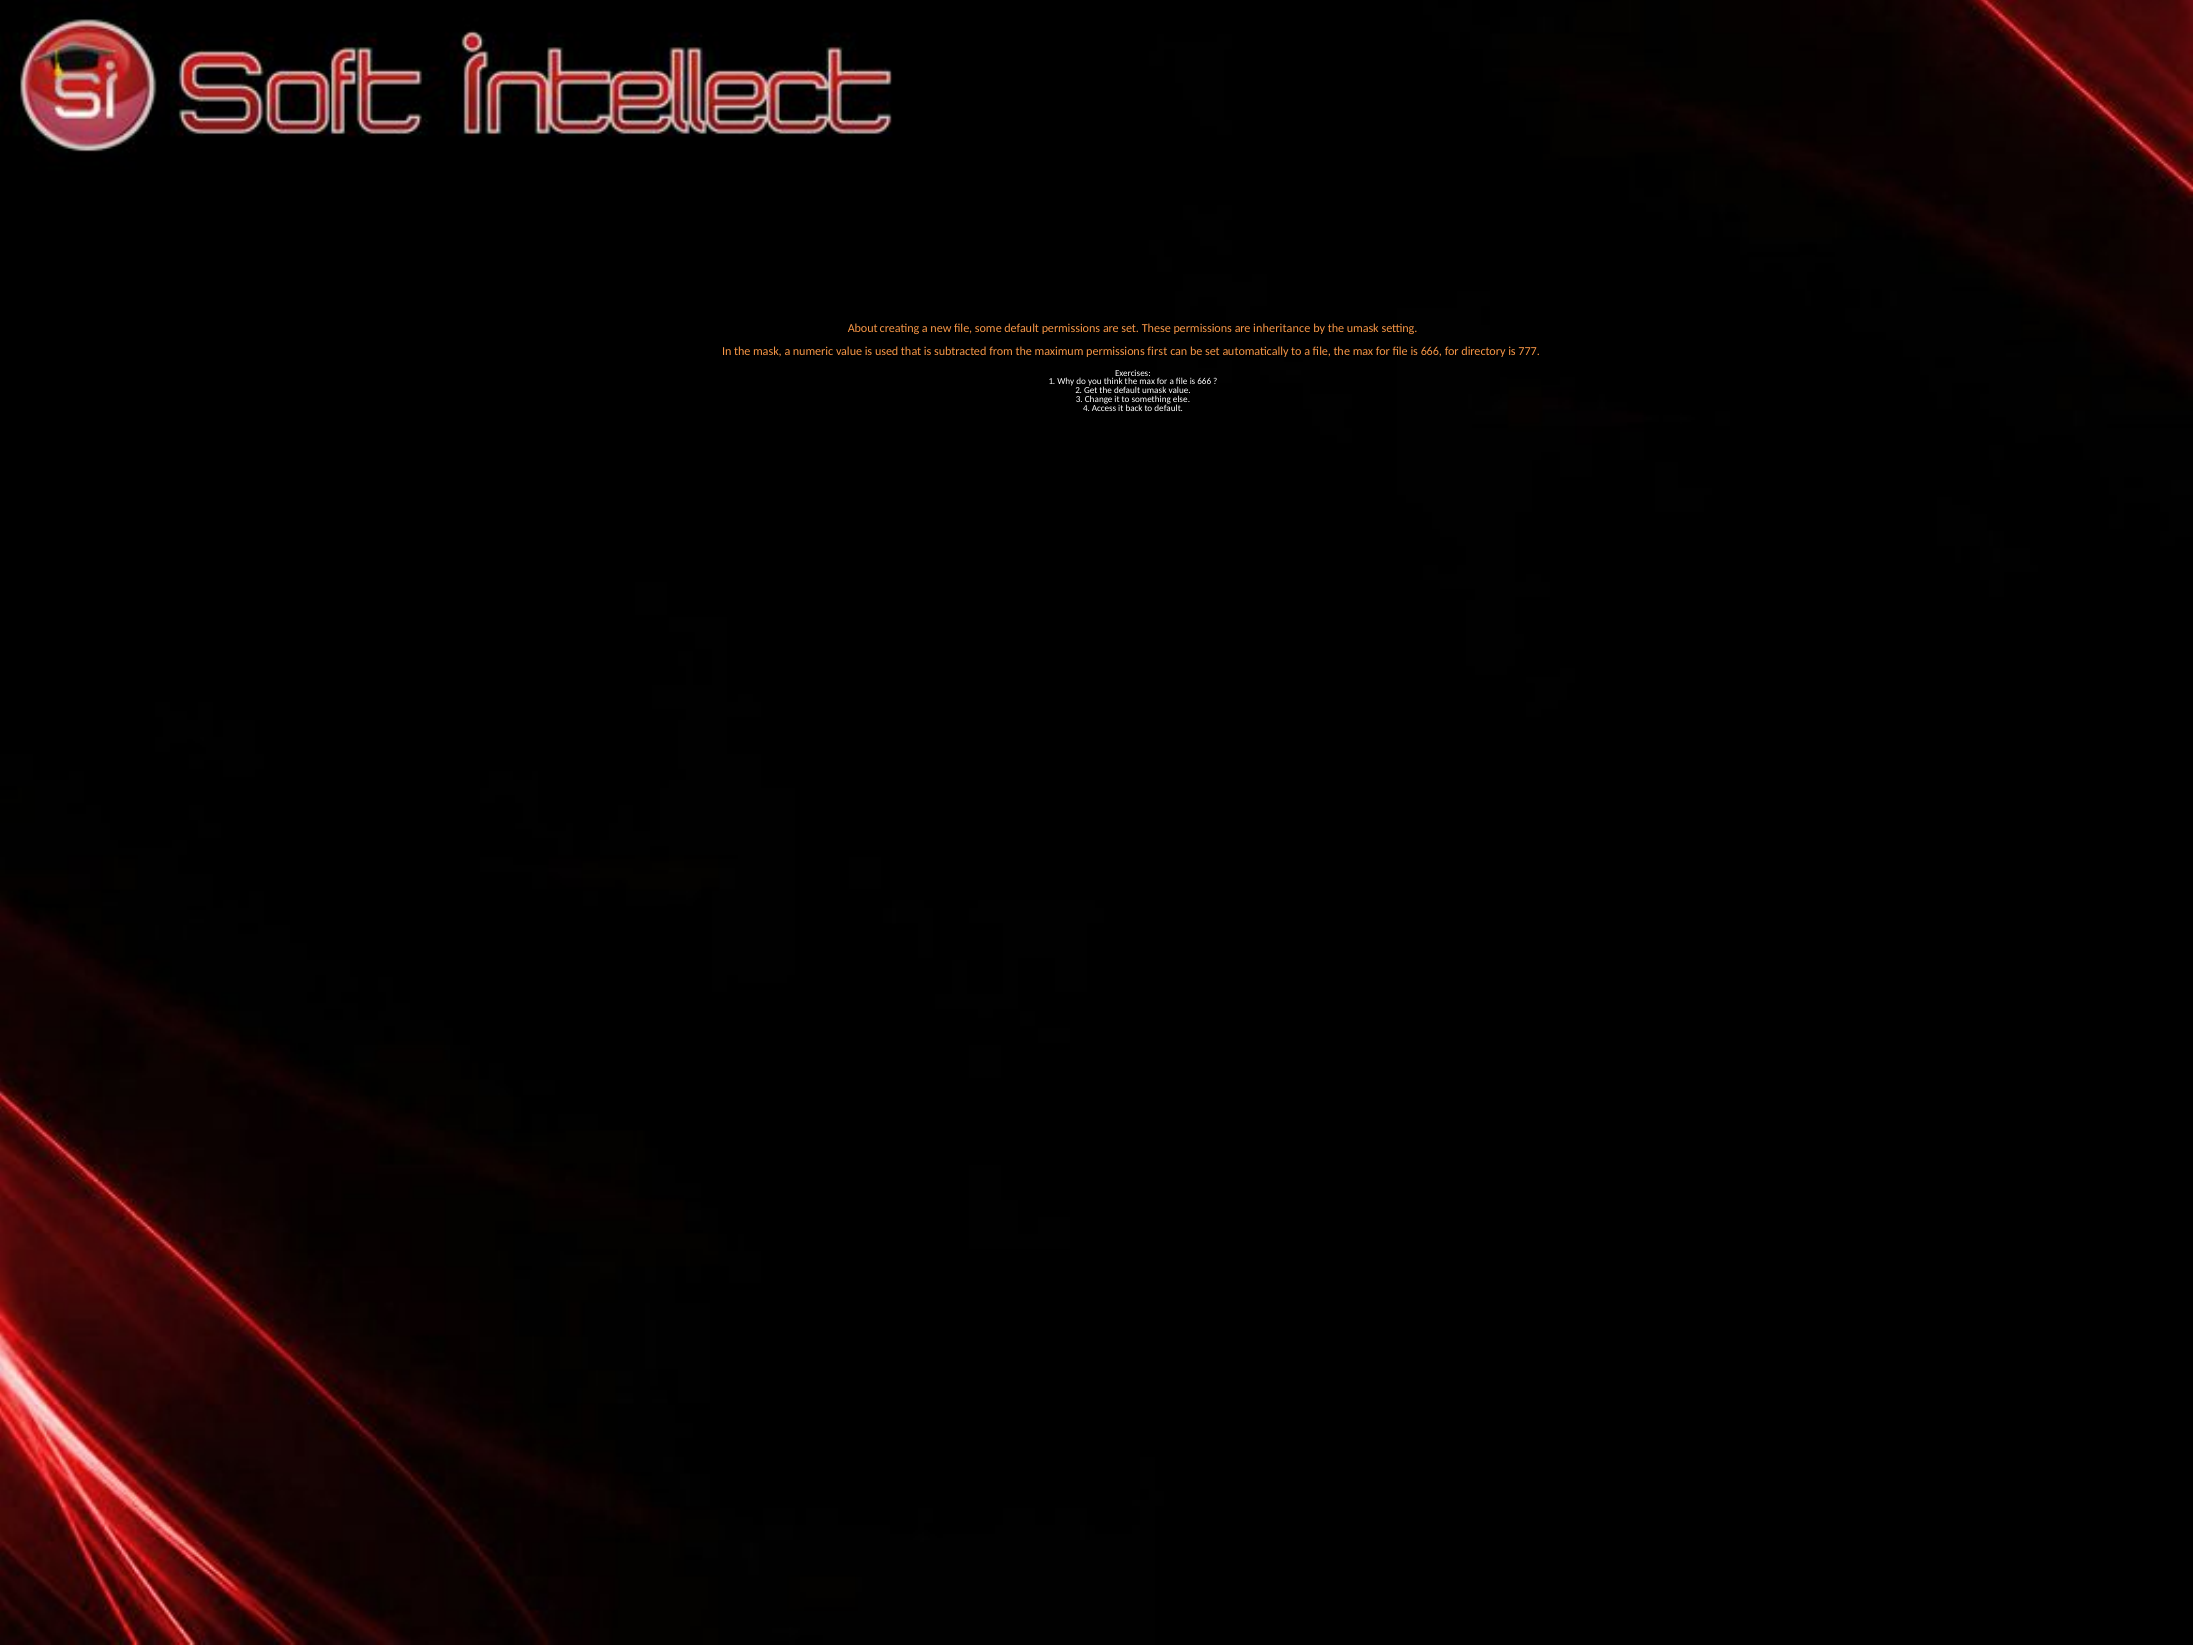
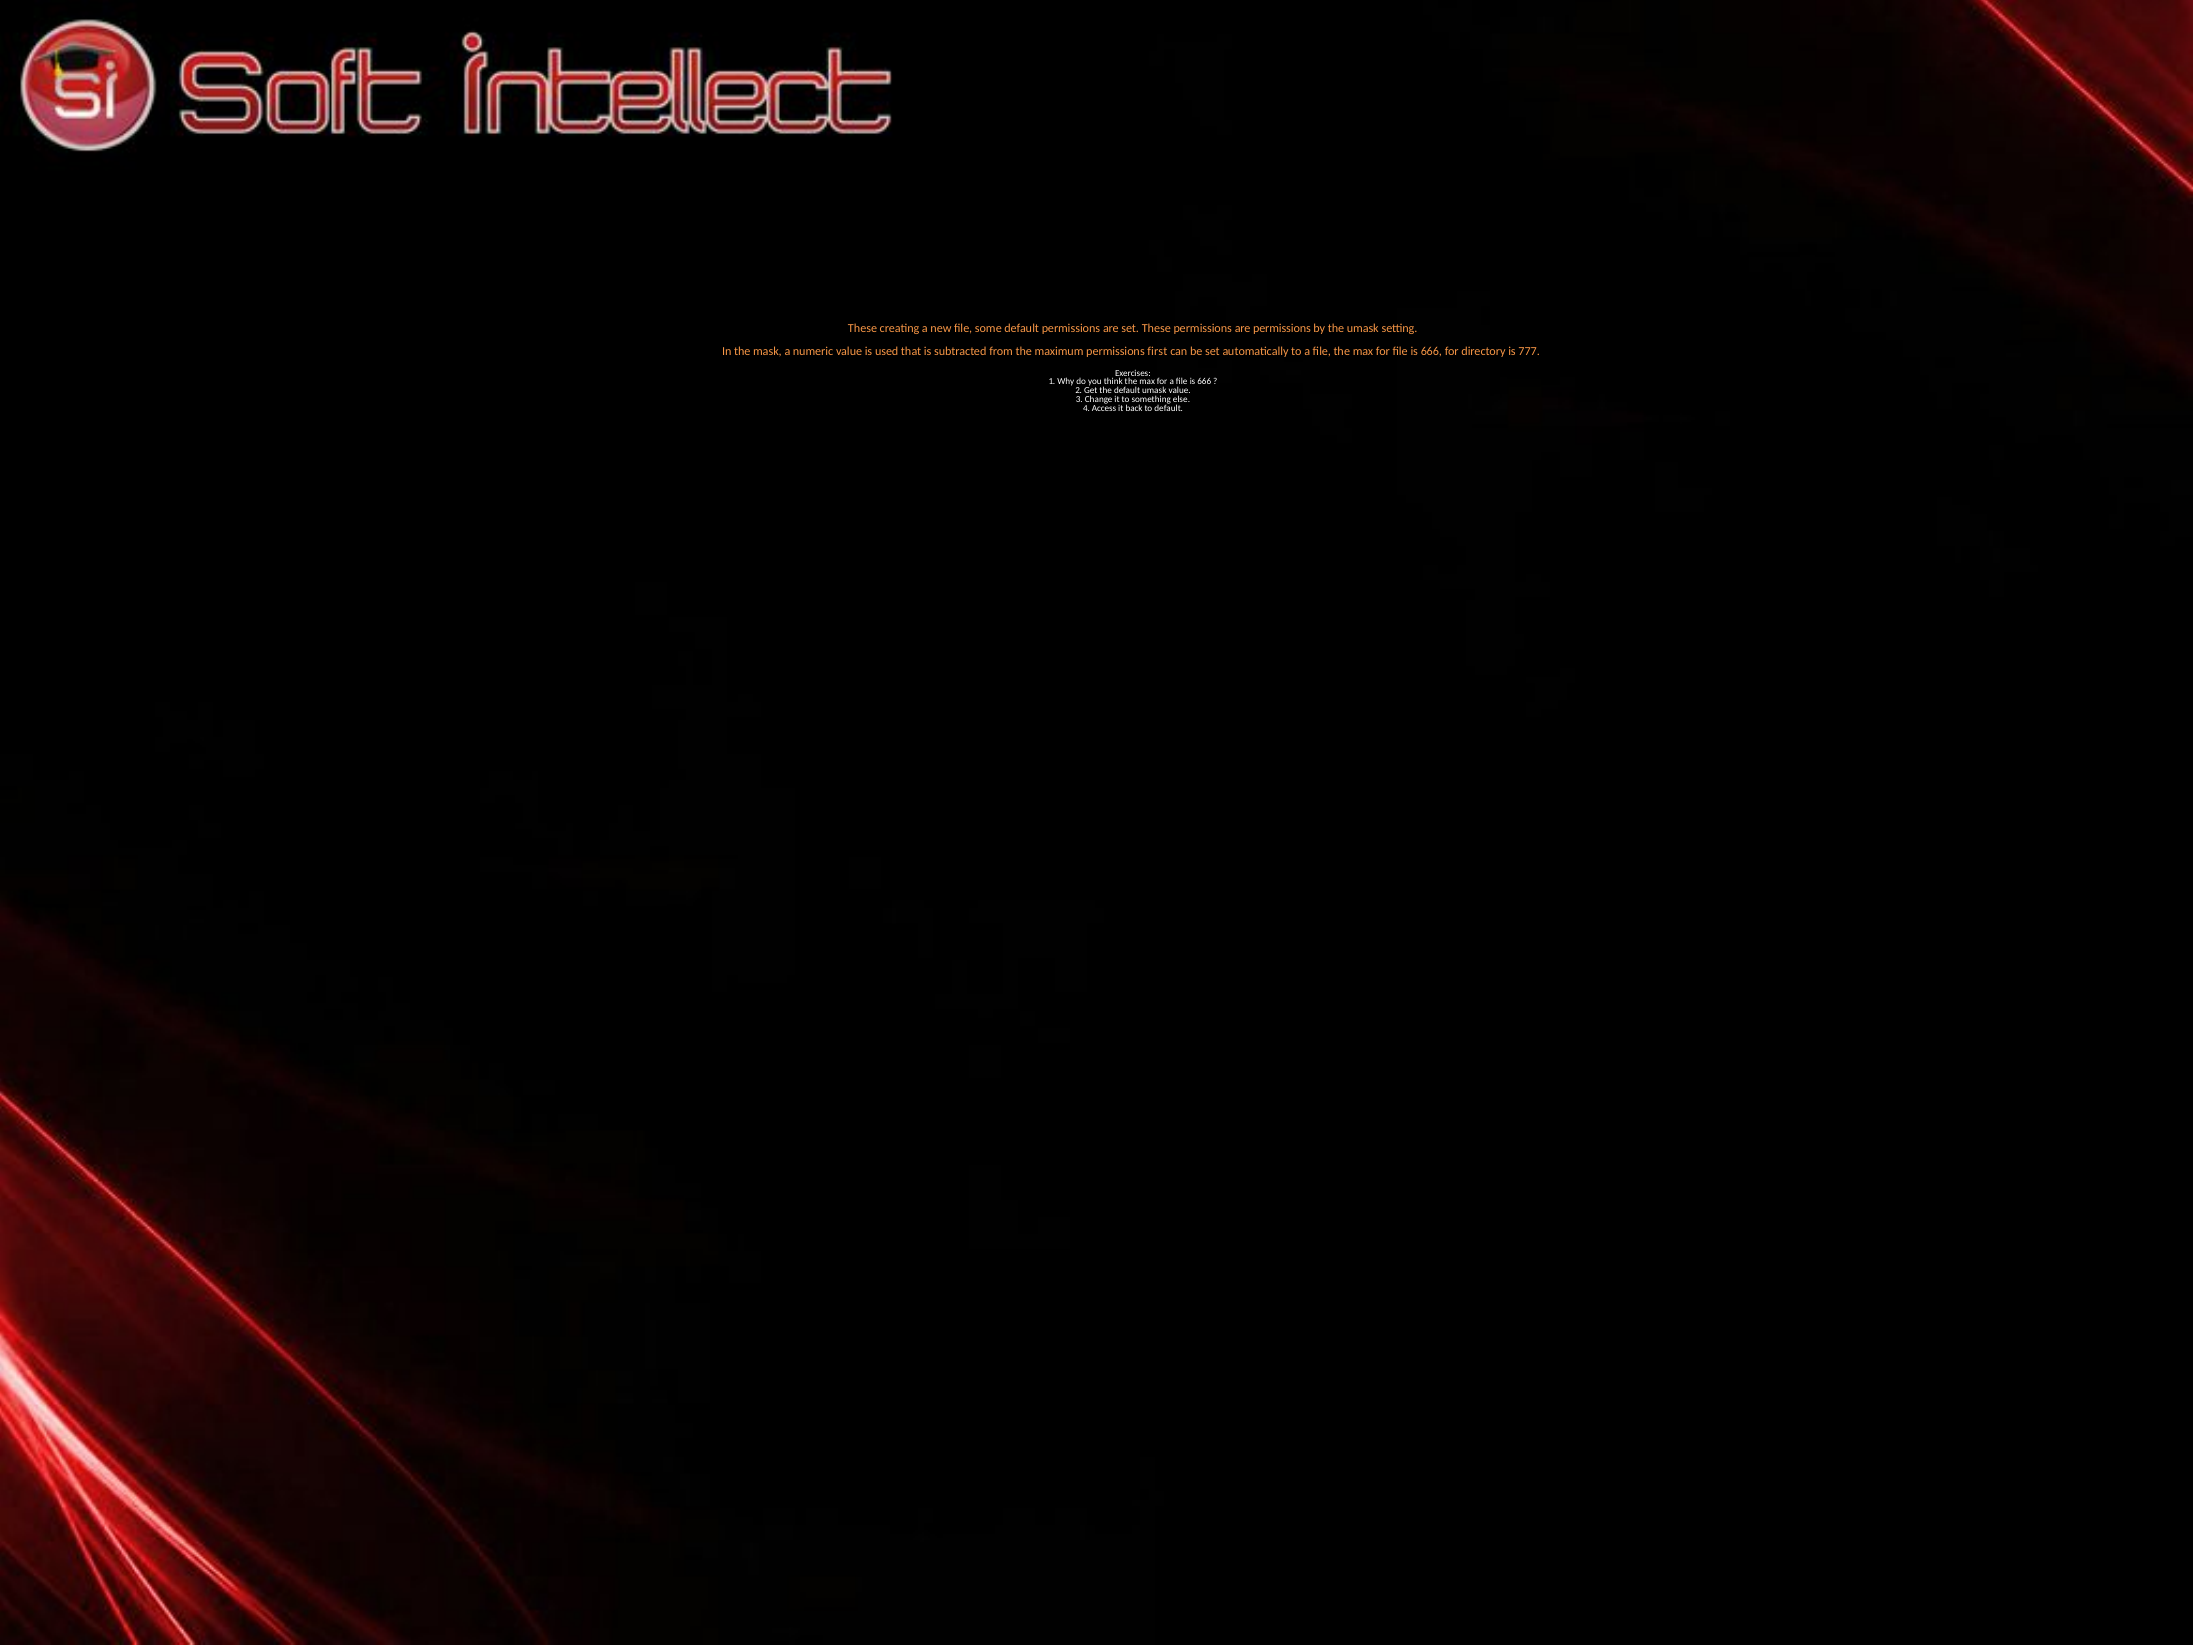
About at (863, 328): About -> These
are inheritance: inheritance -> permissions
